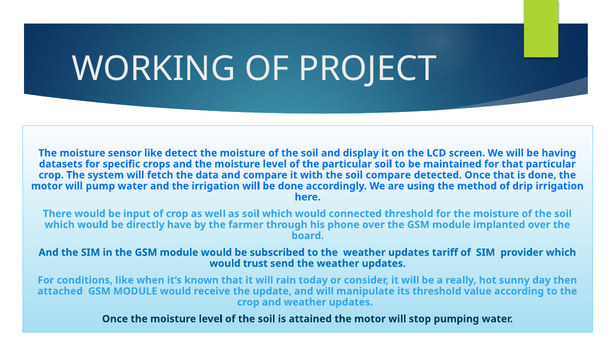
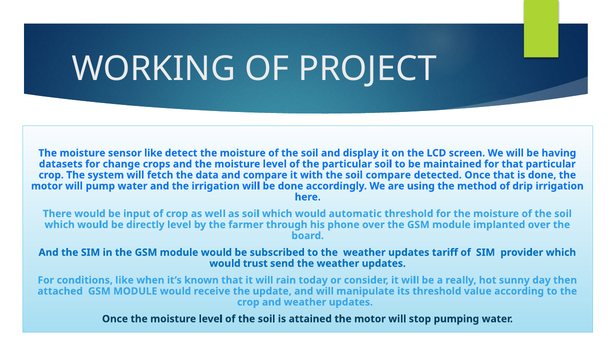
specific: specific -> change
connected: connected -> automatic
directly have: have -> level
